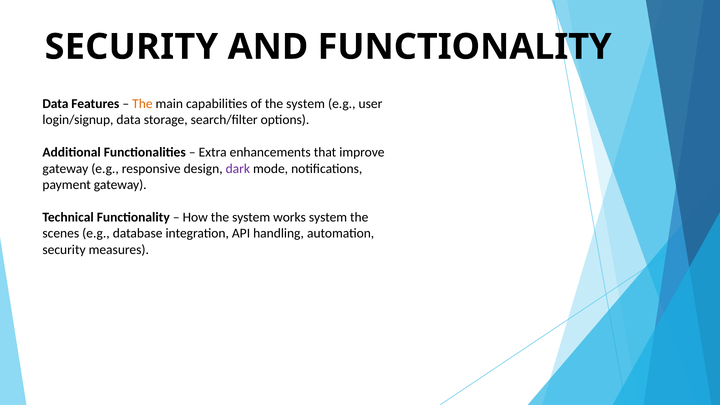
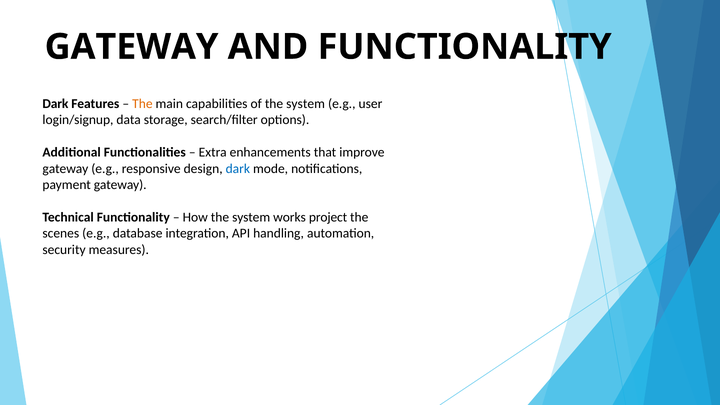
SECURITY at (131, 47): SECURITY -> GATEWAY
Data at (55, 104): Data -> Dark
dark at (238, 169) colour: purple -> blue
works system: system -> project
